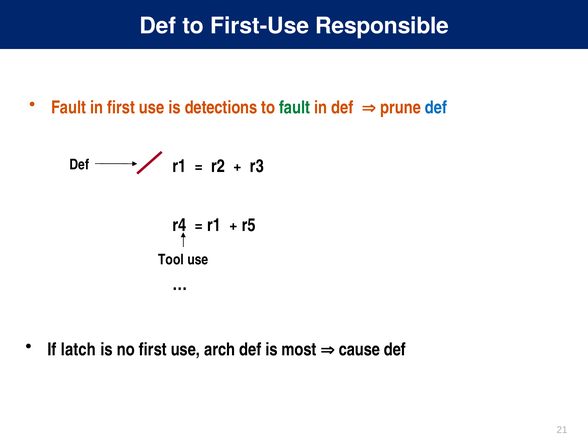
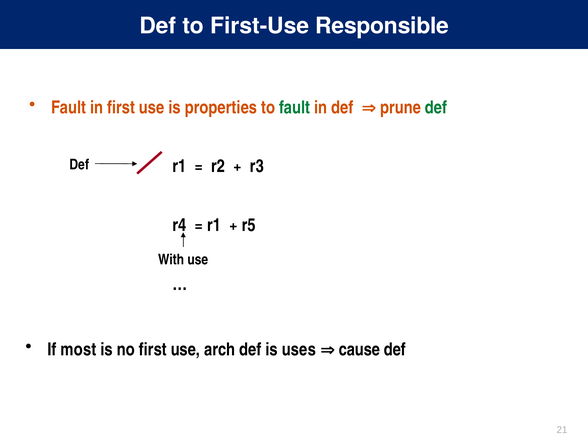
detections: detections -> properties
def at (436, 107) colour: blue -> green
Tool: Tool -> With
latch: latch -> most
most: most -> uses
